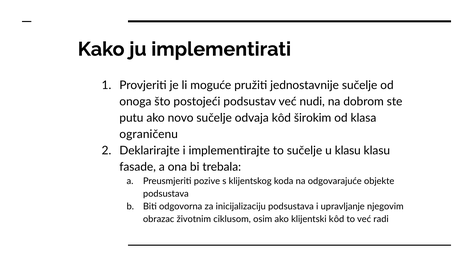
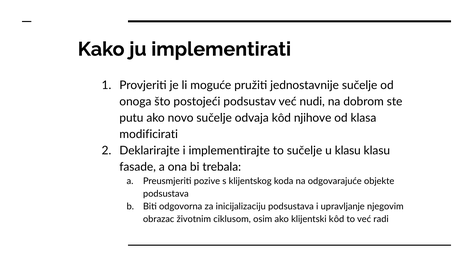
širokim: širokim -> njihove
ograničenu: ograničenu -> modificirati
